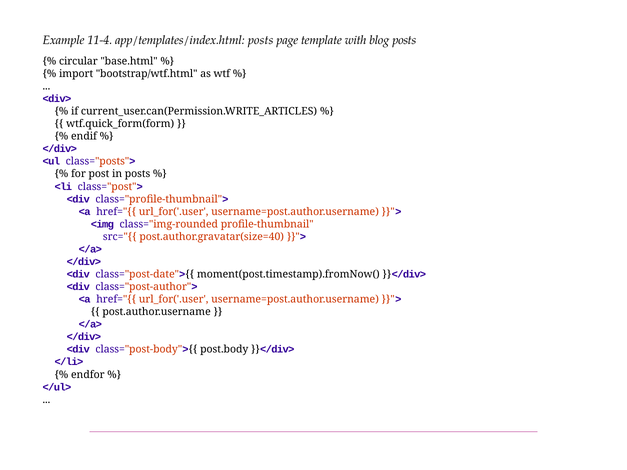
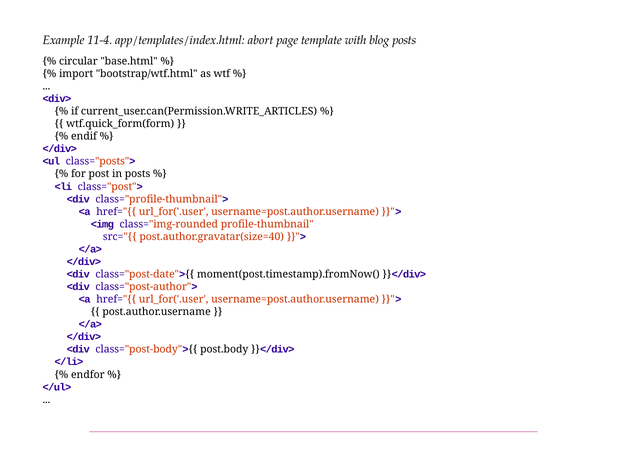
app/templates/index.html posts: posts -> abort
